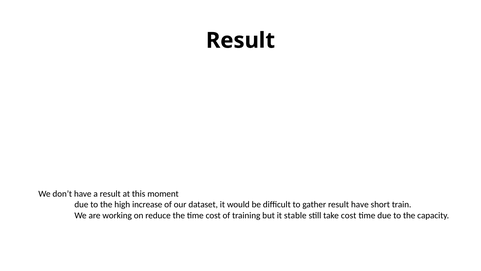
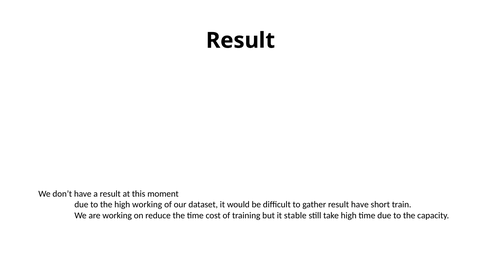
high increase: increase -> working
take cost: cost -> high
